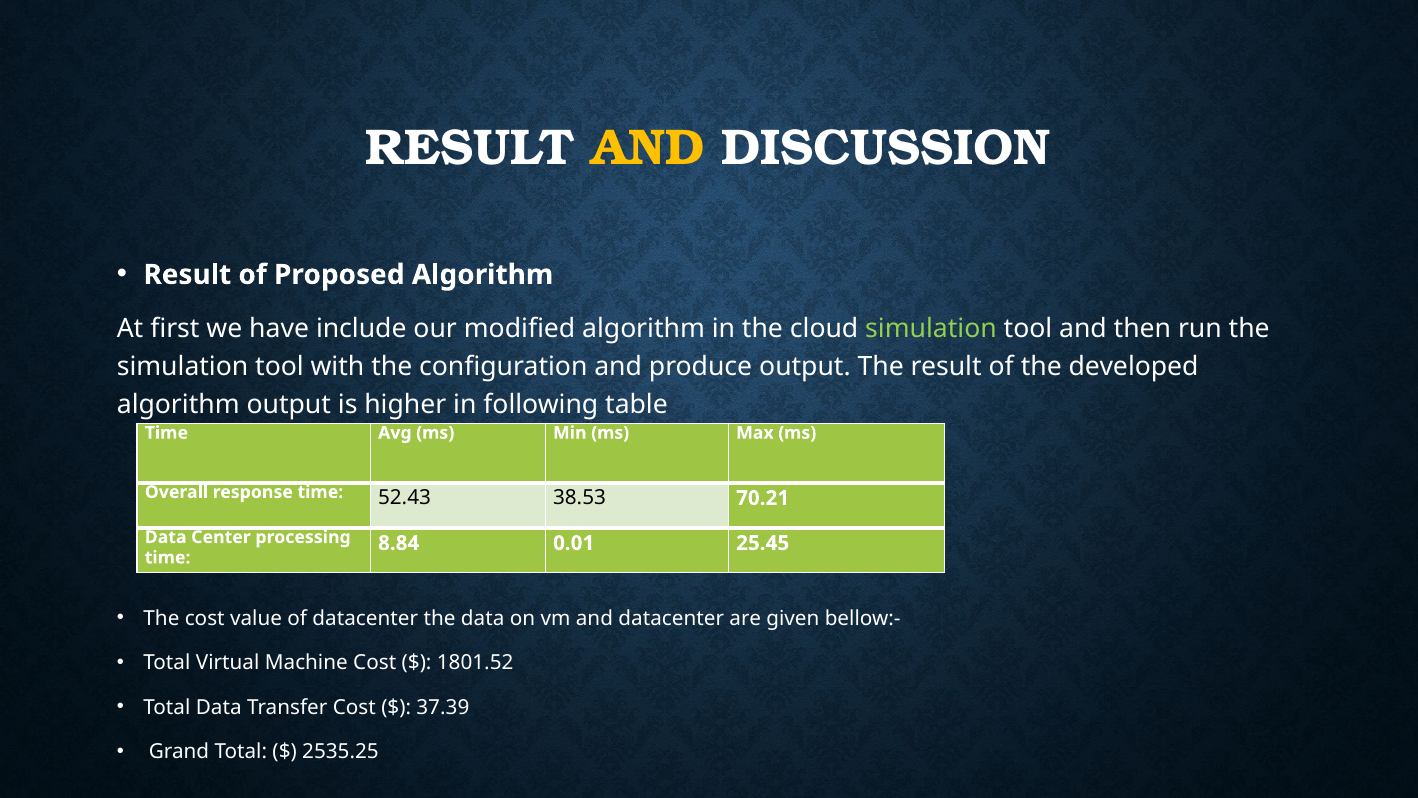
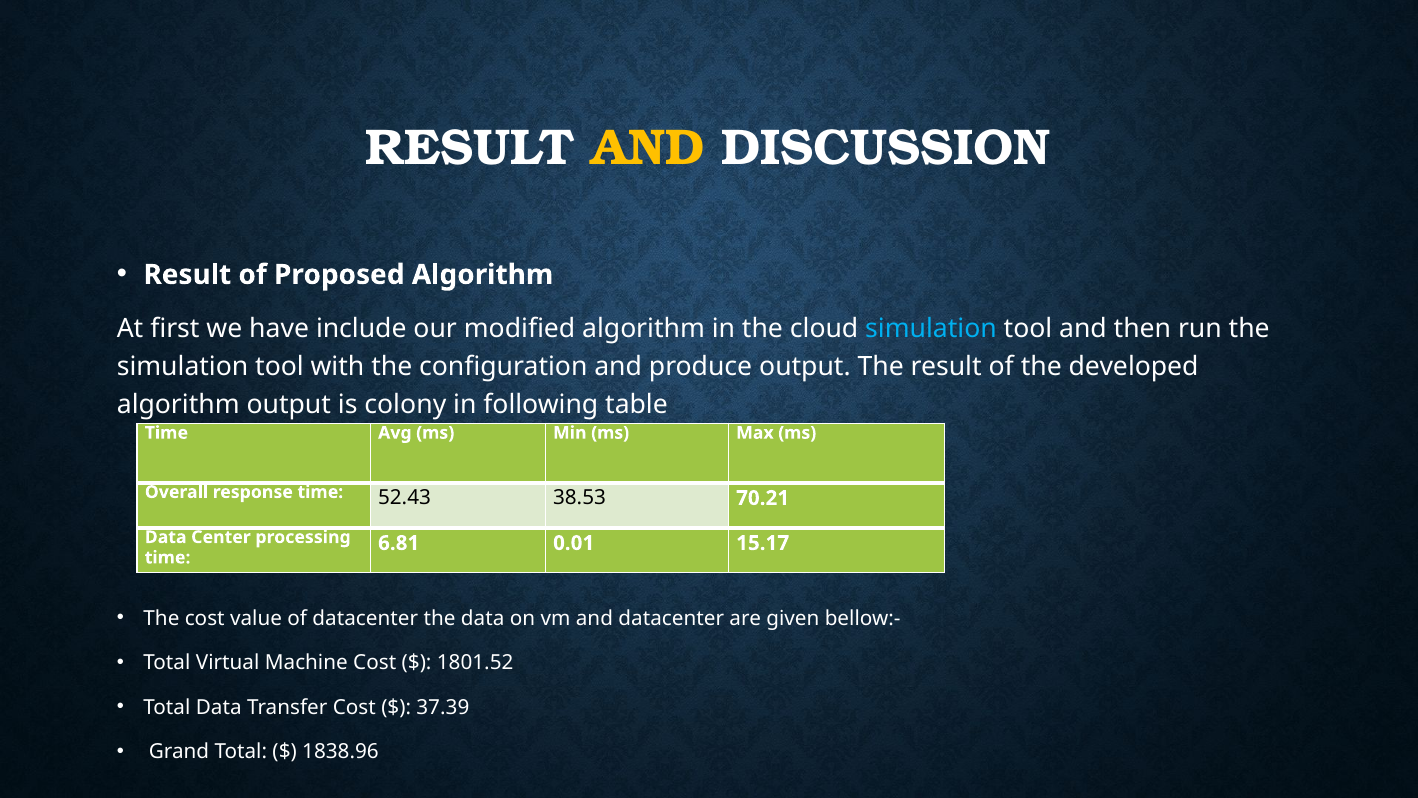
simulation at (931, 328) colour: light green -> light blue
higher: higher -> colony
8.84: 8.84 -> 6.81
25.45: 25.45 -> 15.17
2535.25: 2535.25 -> 1838.96
